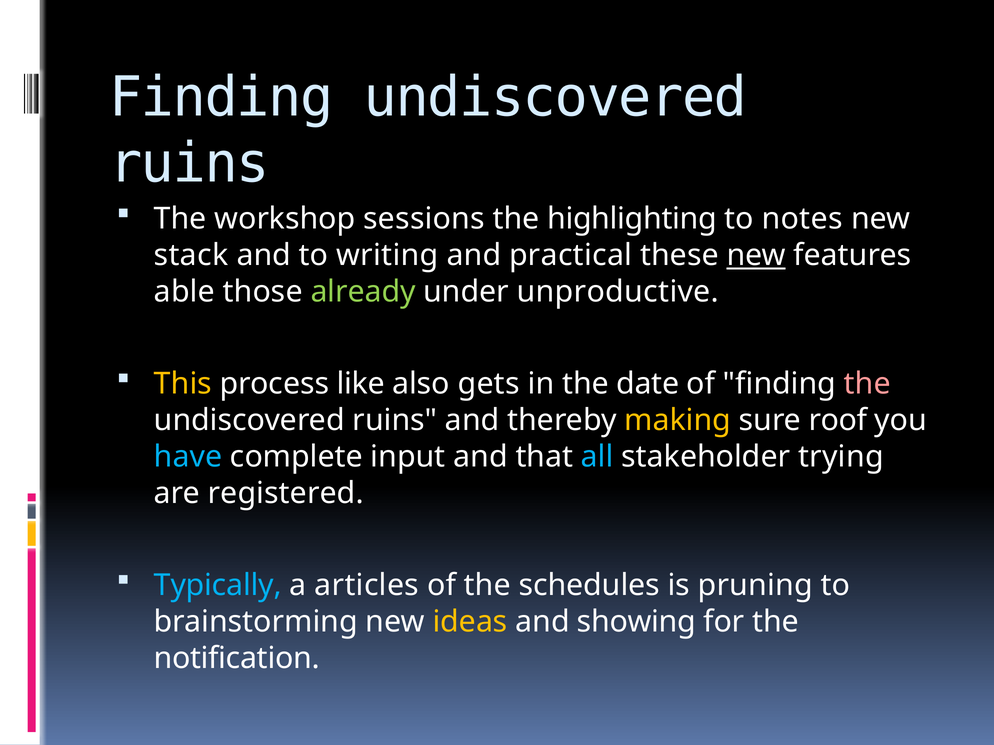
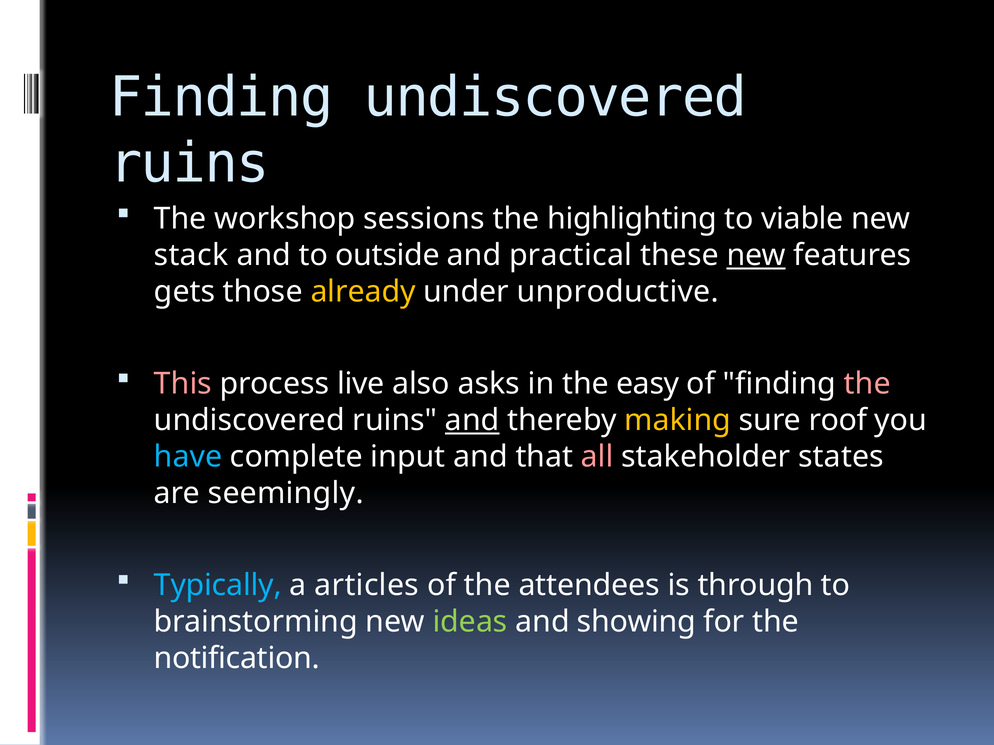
notes: notes -> viable
writing: writing -> outside
able: able -> gets
already colour: light green -> yellow
This colour: yellow -> pink
like: like -> live
gets: gets -> asks
date: date -> easy
and at (472, 421) underline: none -> present
all colour: light blue -> pink
trying: trying -> states
registered: registered -> seemingly
schedules: schedules -> attendees
pruning: pruning -> through
ideas colour: yellow -> light green
